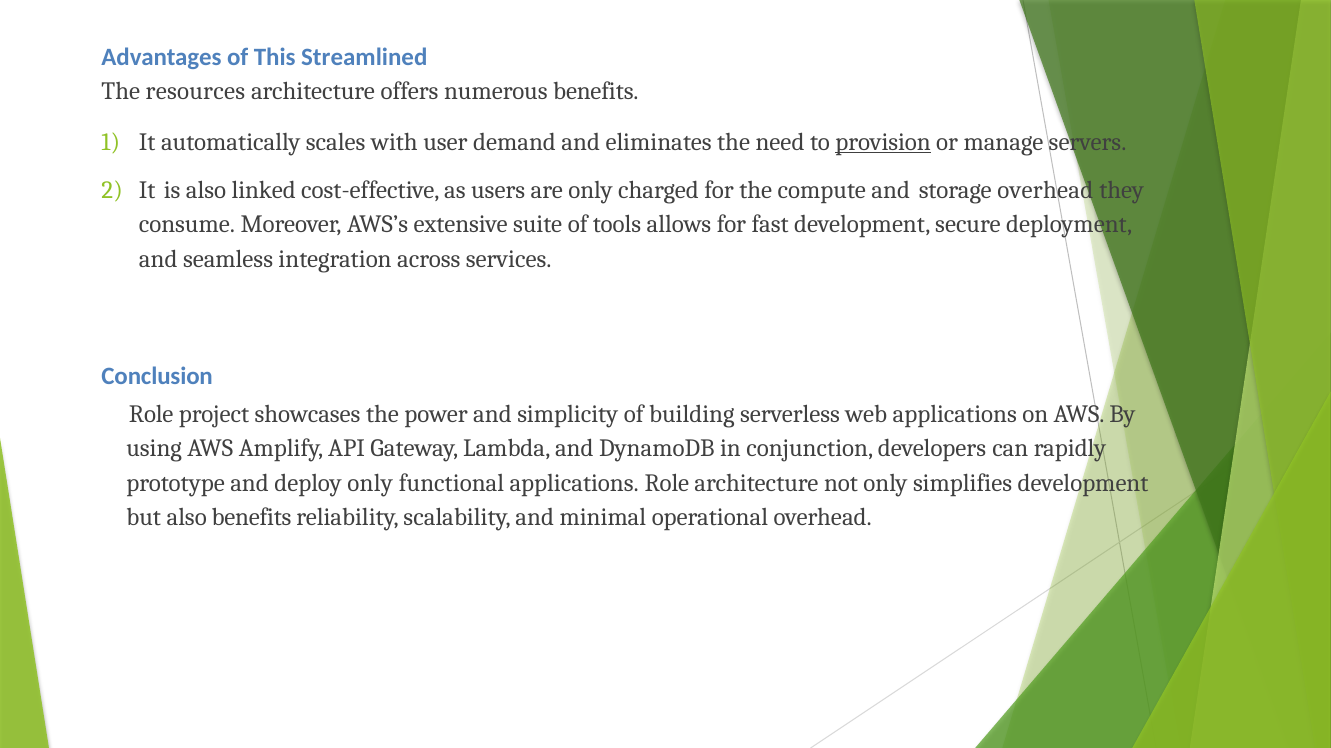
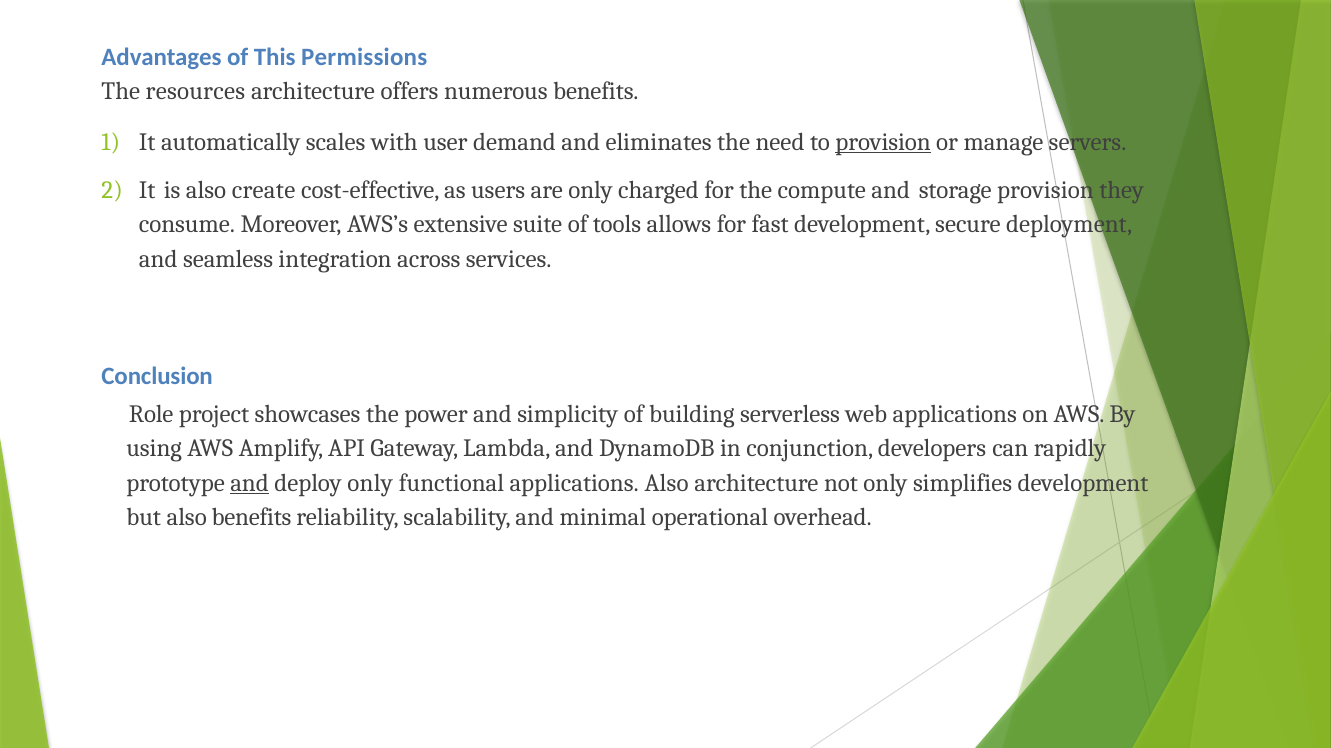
Streamlined: Streamlined -> Permissions
linked: linked -> create
storage overhead: overhead -> provision
and at (250, 483) underline: none -> present
applications Role: Role -> Also
